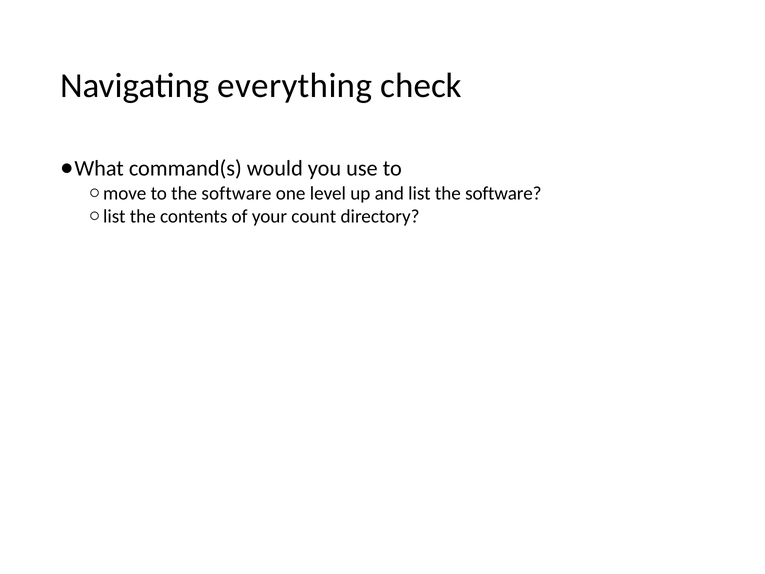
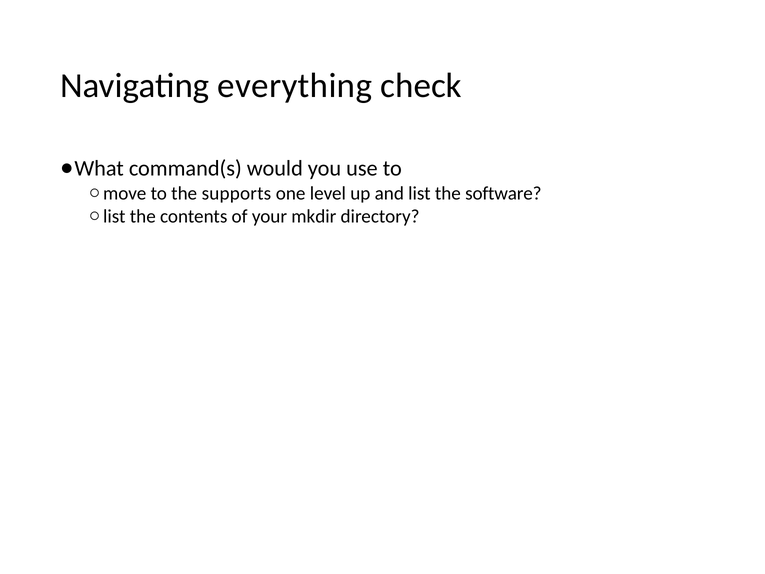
to the software: software -> supports
count: count -> mkdir
